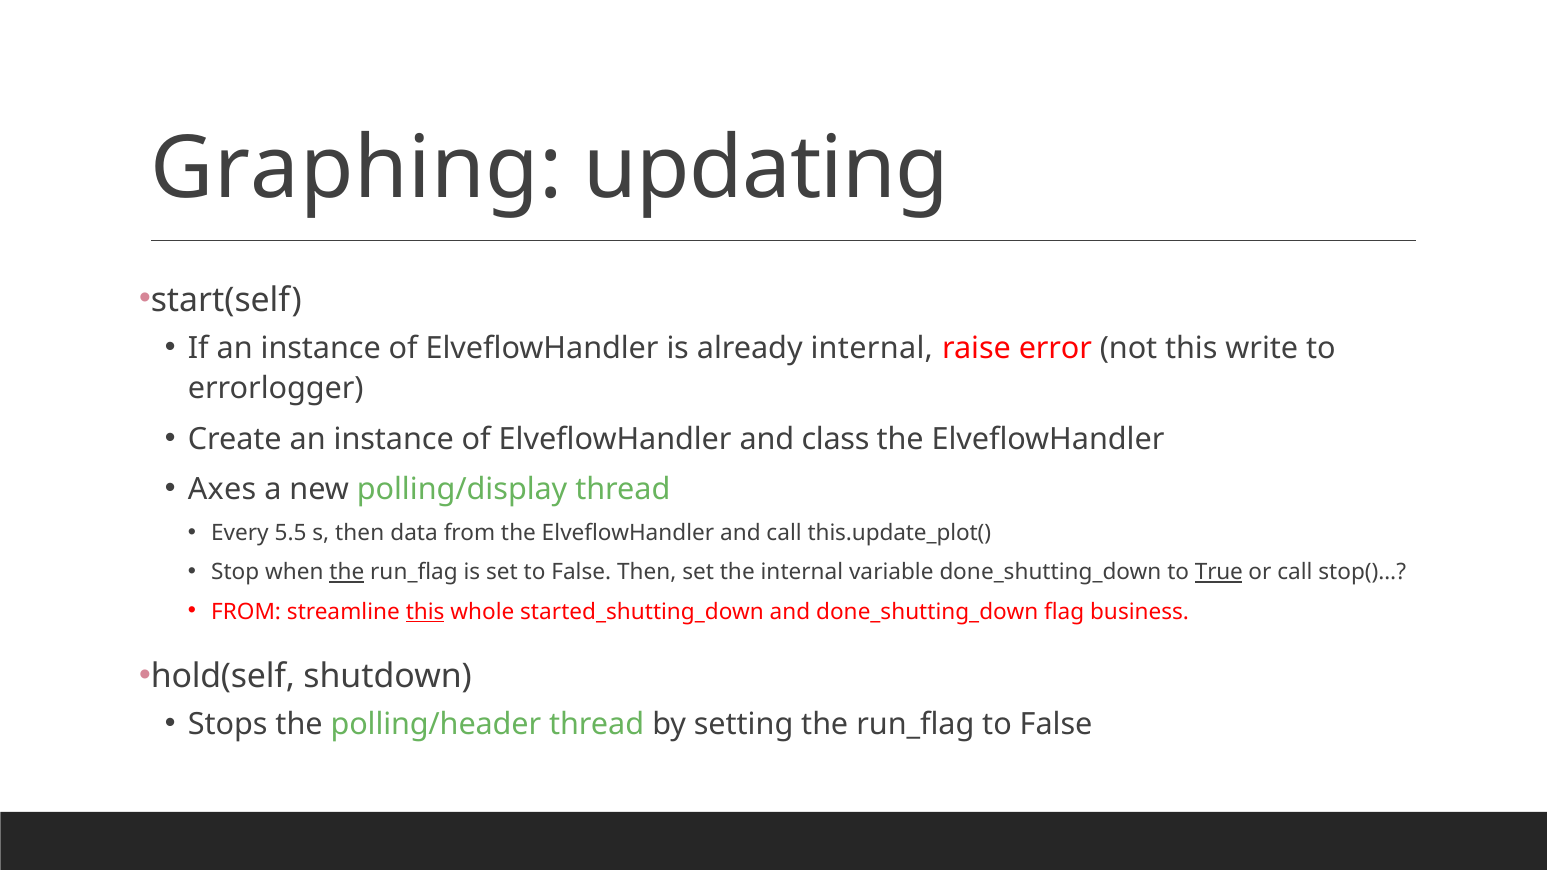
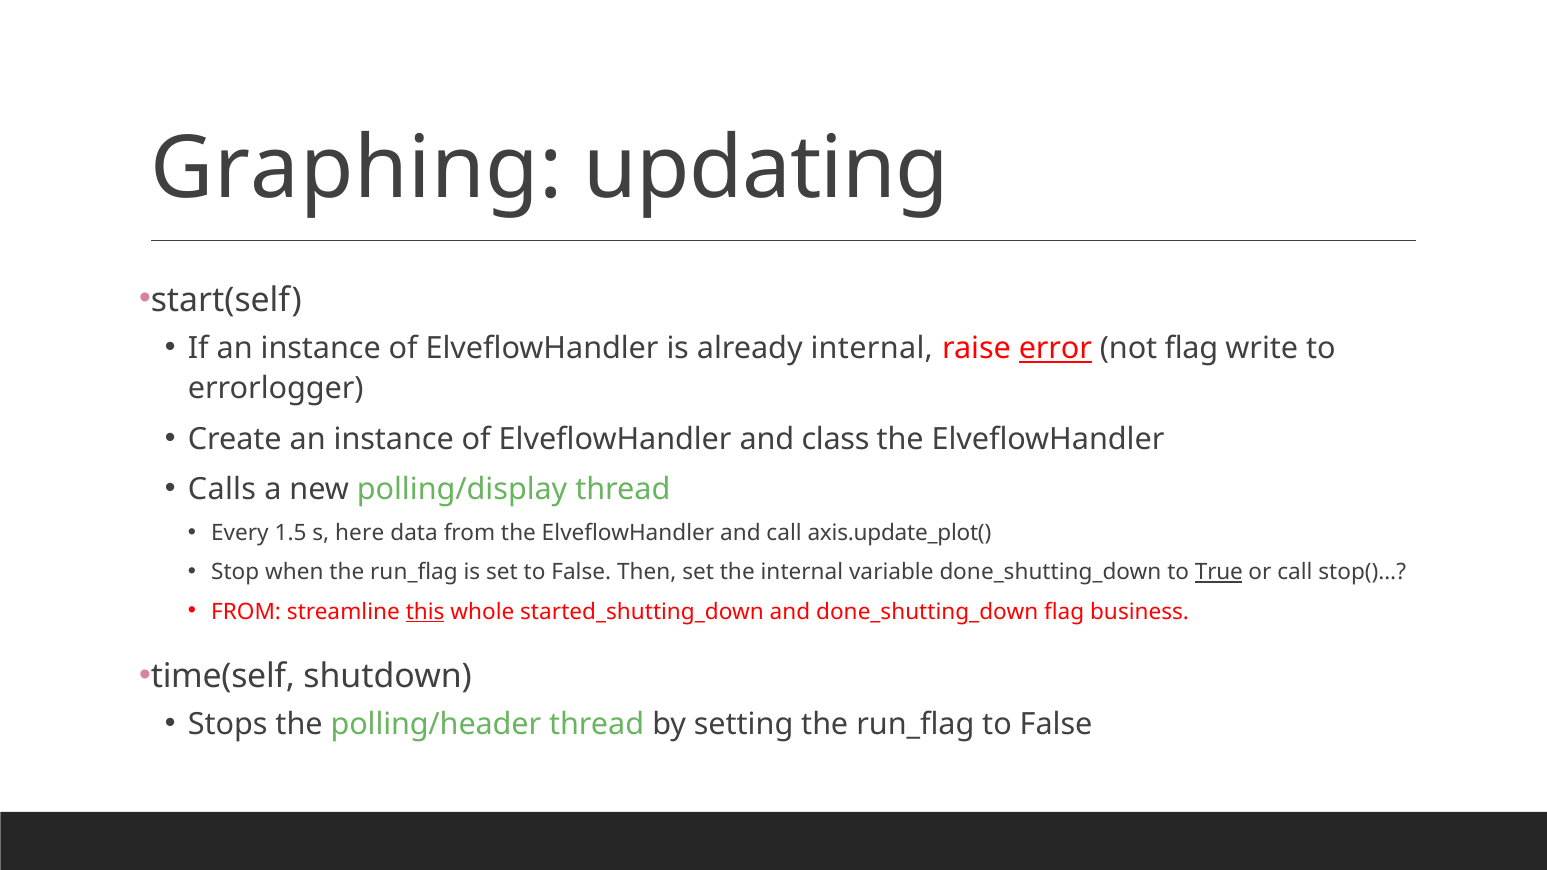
error underline: none -> present
not this: this -> flag
Axes: Axes -> Calls
5.5: 5.5 -> 1.5
s then: then -> here
this.update_plot(: this.update_plot( -> axis.update_plot(
the at (347, 572) underline: present -> none
hold(self: hold(self -> time(self
